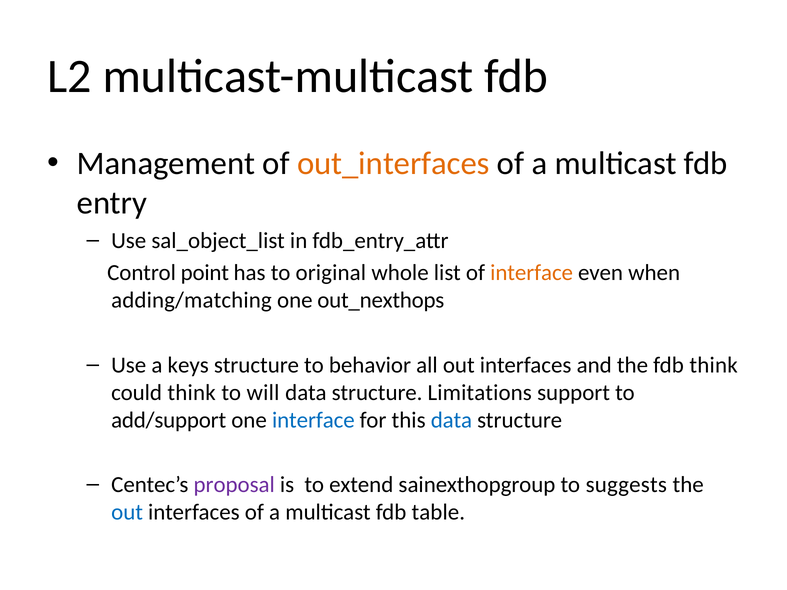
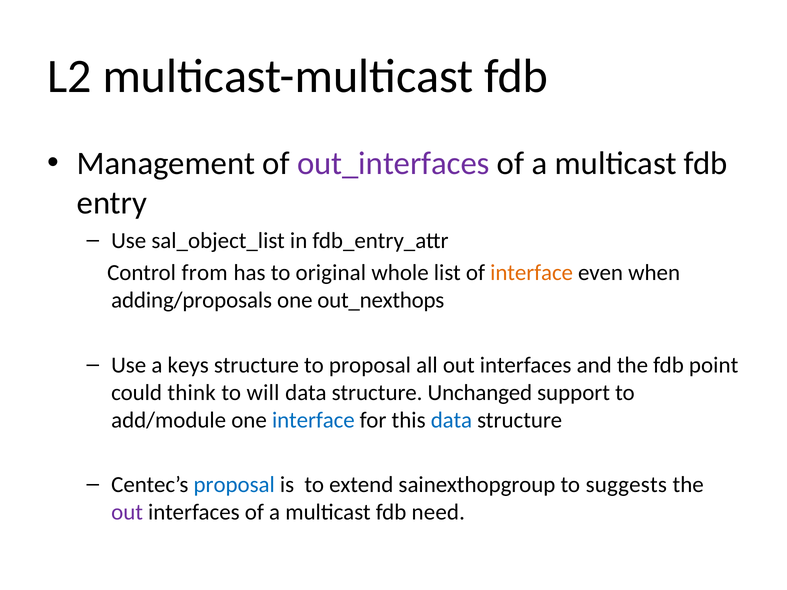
out_interfaces colour: orange -> purple
point: point -> from
adding/matching: adding/matching -> adding/proposals
to behavior: behavior -> proposal
fdb think: think -> point
Limitations: Limitations -> Unchanged
add/support: add/support -> add/module
proposal at (234, 485) colour: purple -> blue
out at (127, 512) colour: blue -> purple
table: table -> need
